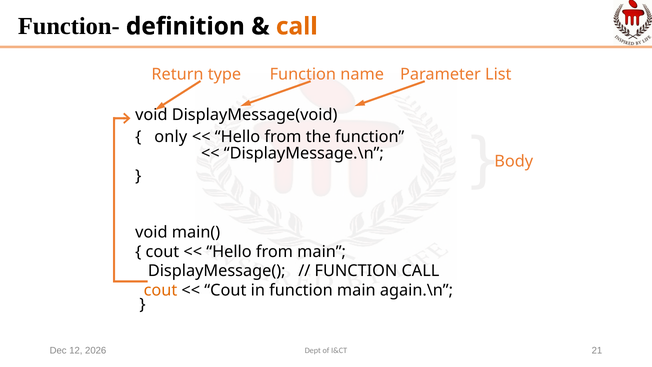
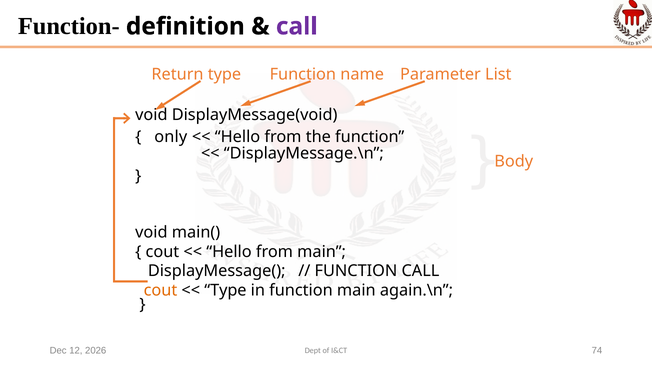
call at (297, 26) colour: orange -> purple
Cout at (225, 290): Cout -> Type
21: 21 -> 74
